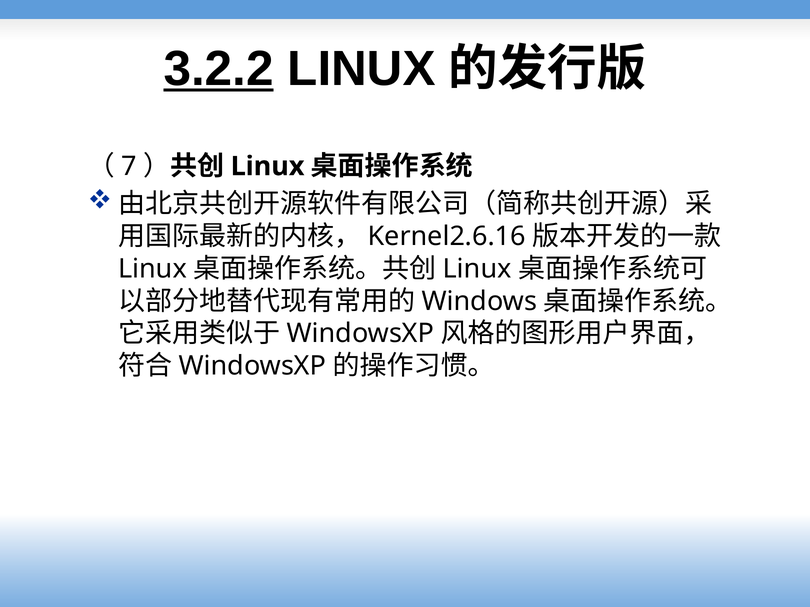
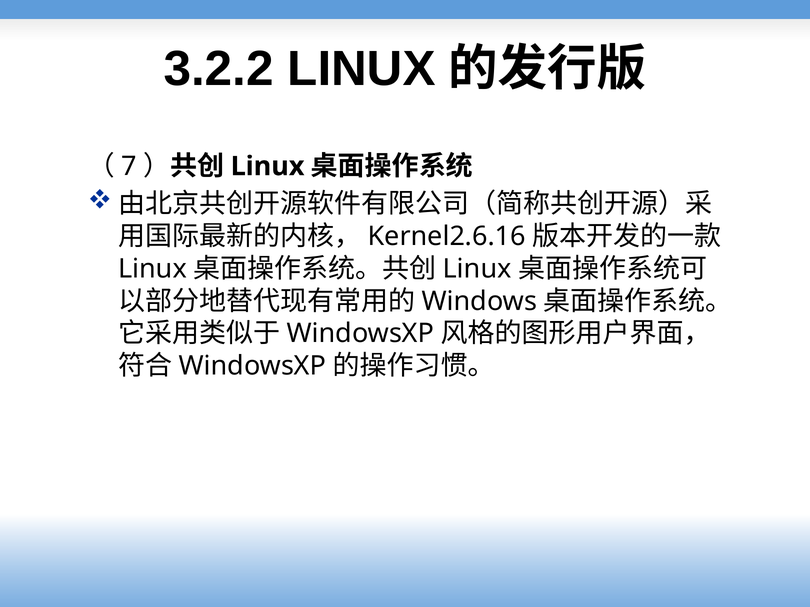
3.2.2 underline: present -> none
